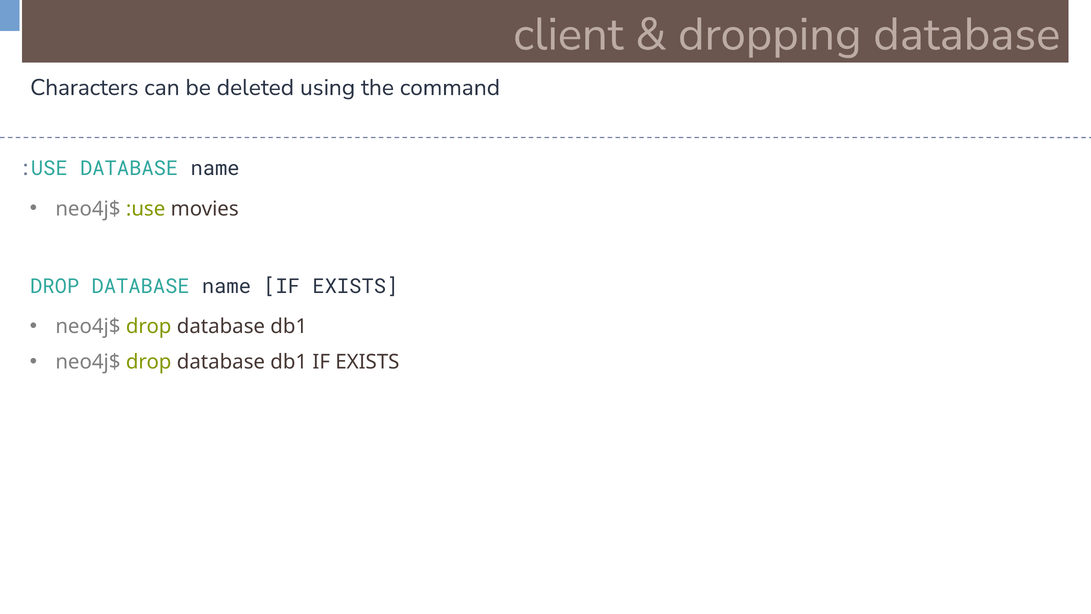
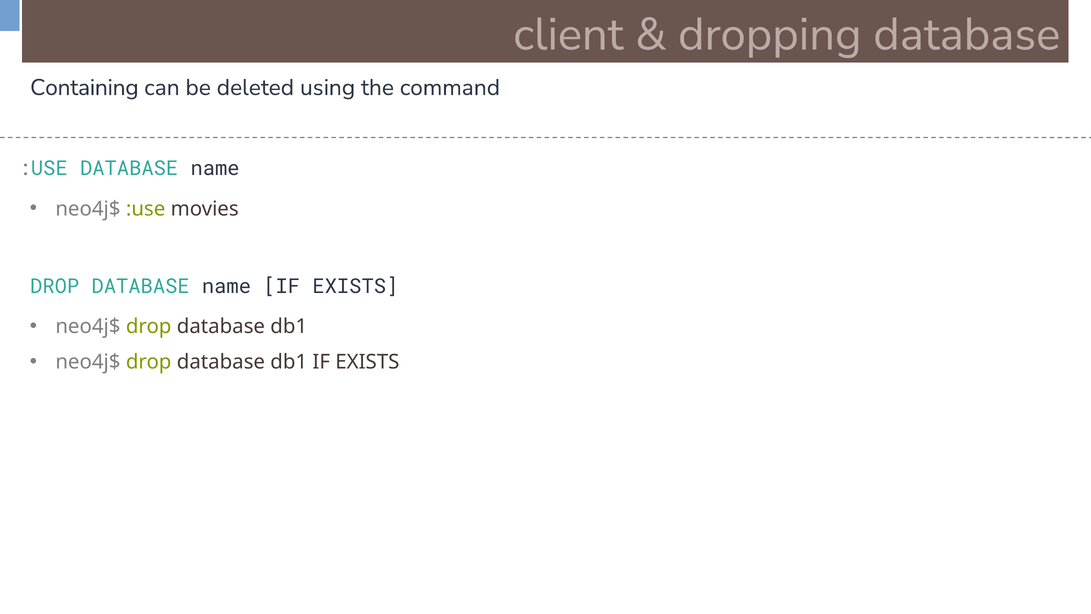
Characters: Characters -> Containing
